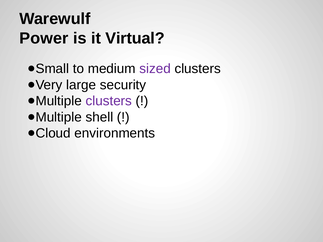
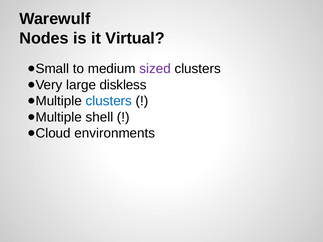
Power: Power -> Nodes
security: security -> diskless
clusters at (109, 101) colour: purple -> blue
